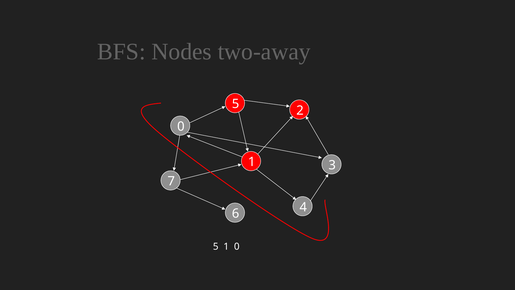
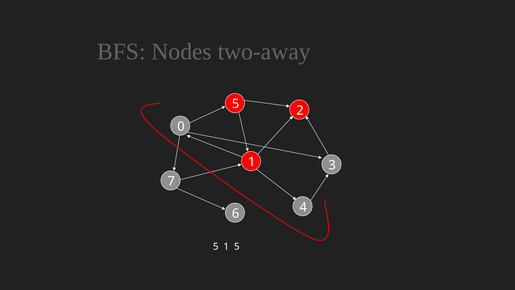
5 1 0: 0 -> 5
